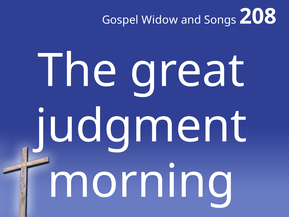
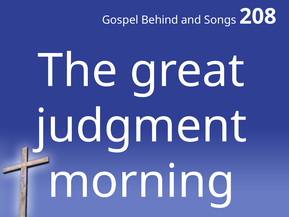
Widow: Widow -> Behind
